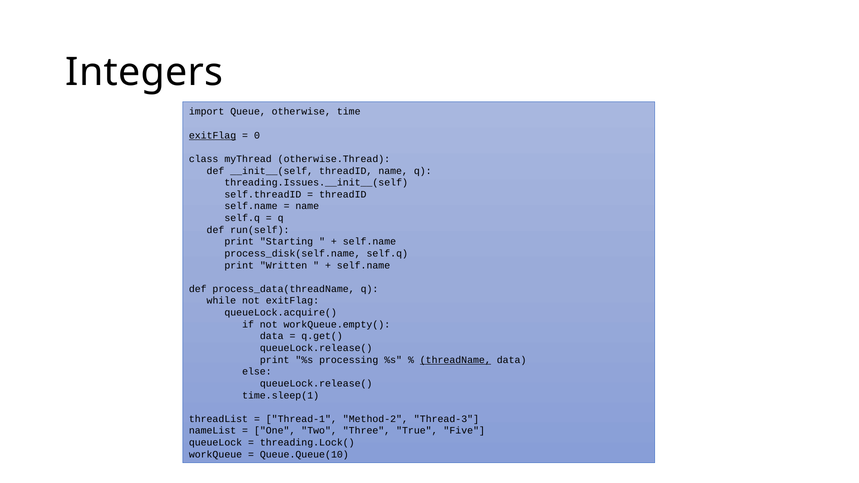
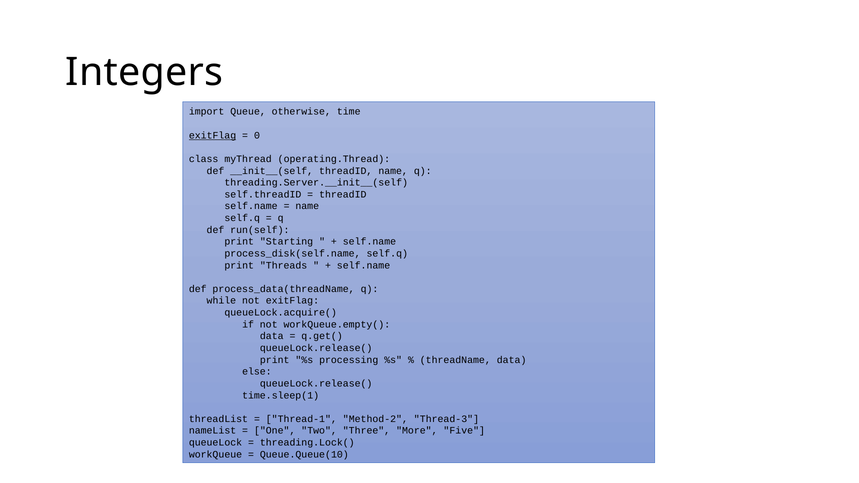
otherwise.Thread: otherwise.Thread -> operating.Thread
threading.Issues.__init__(self: threading.Issues.__init__(self -> threading.Server.__init__(self
Written: Written -> Threads
threadName underline: present -> none
True: True -> More
